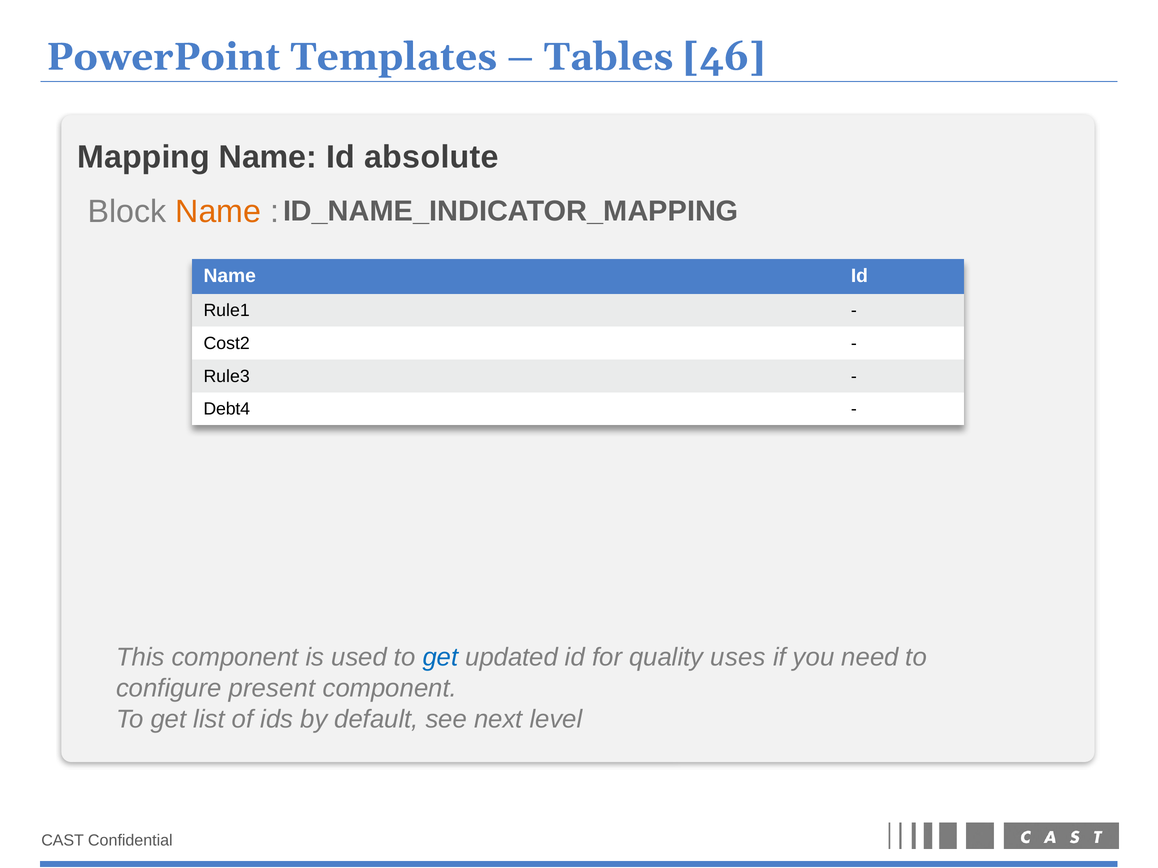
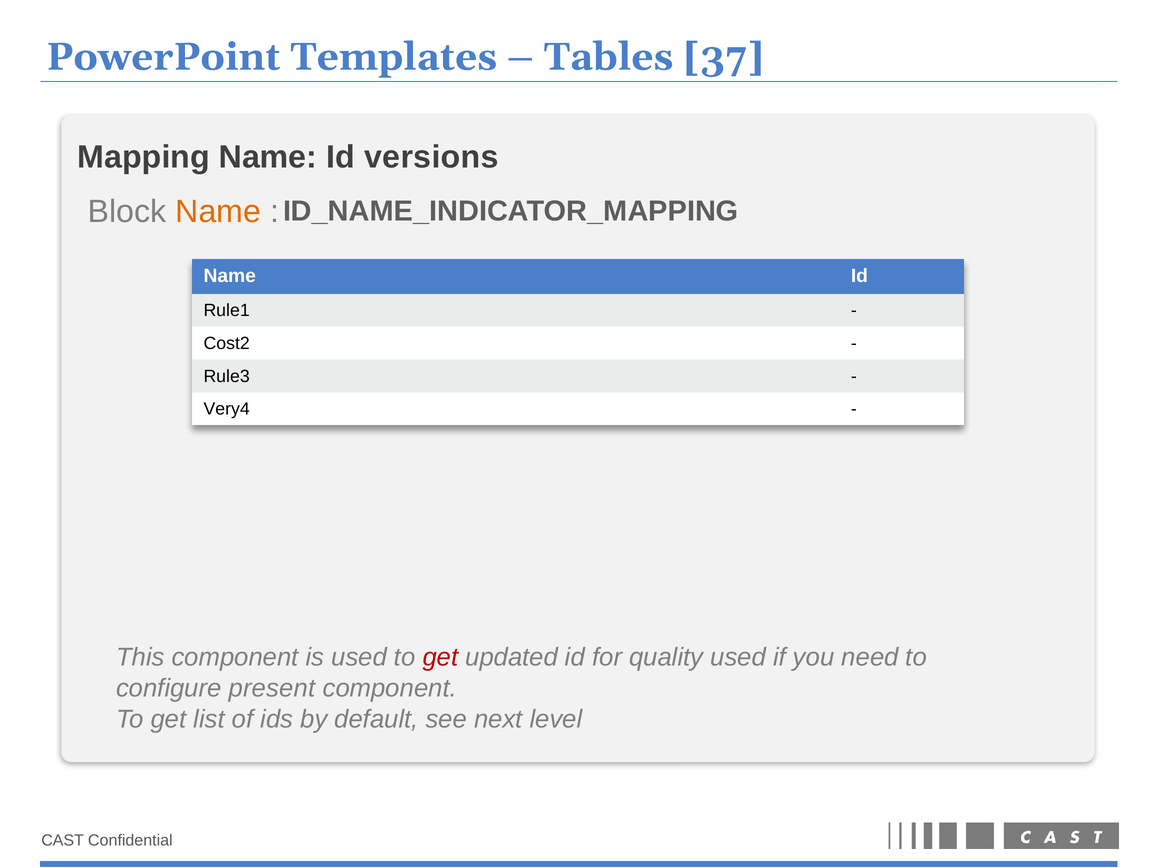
46: 46 -> 37
absolute: absolute -> versions
Debt4: Debt4 -> Very4
get at (440, 658) colour: blue -> red
quality uses: uses -> used
